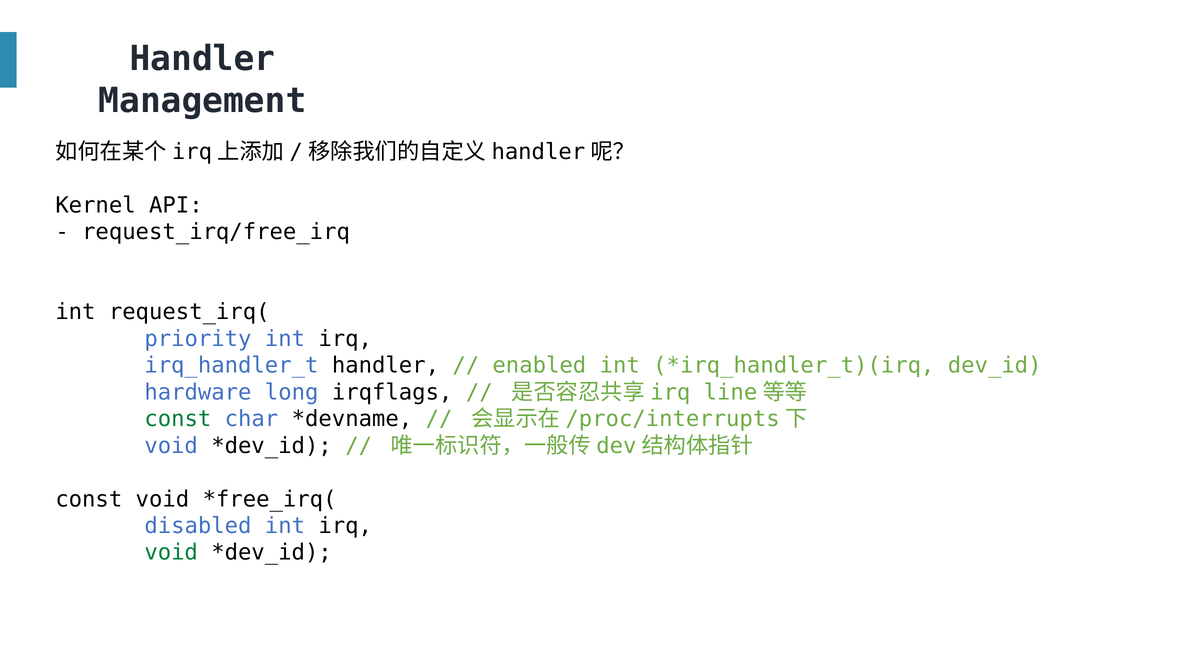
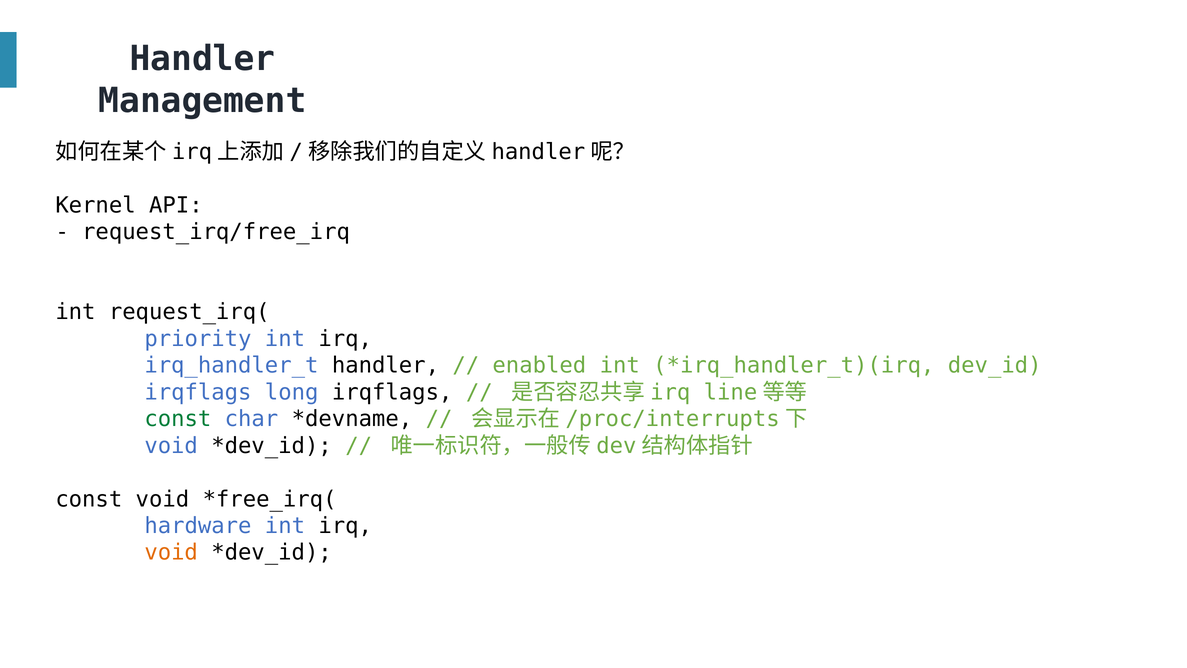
hardware at (198, 392): hardware -> irqflags
disabled: disabled -> hardware
void at (171, 552) colour: green -> orange
